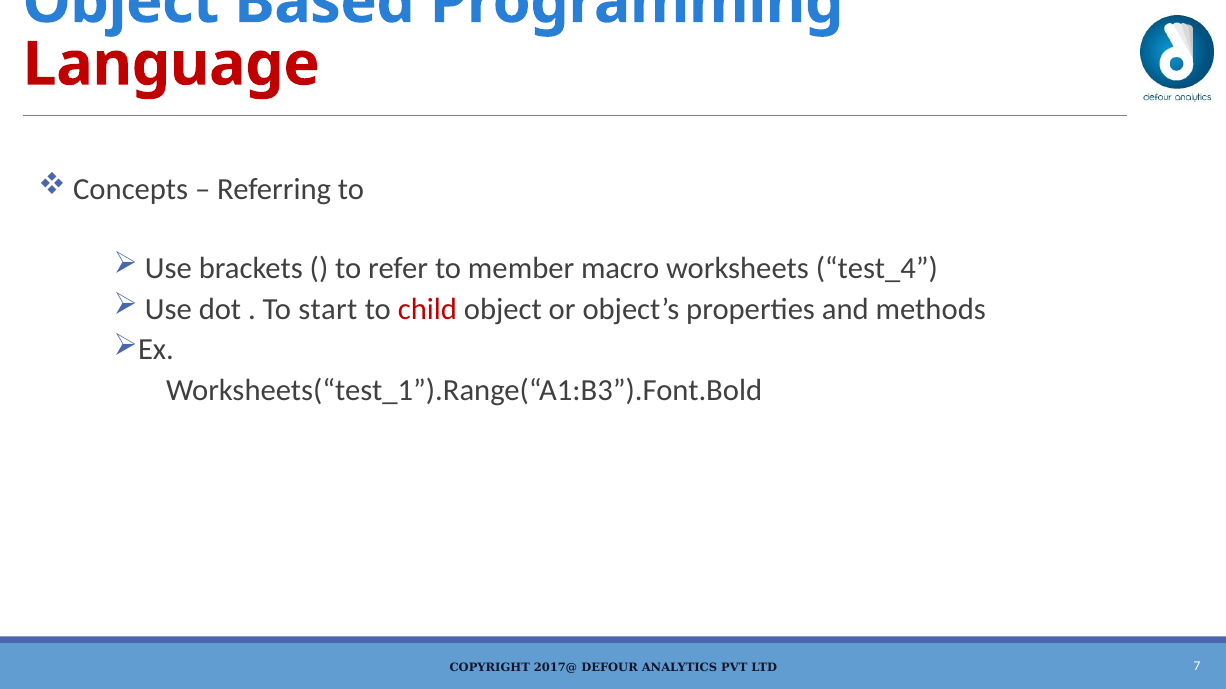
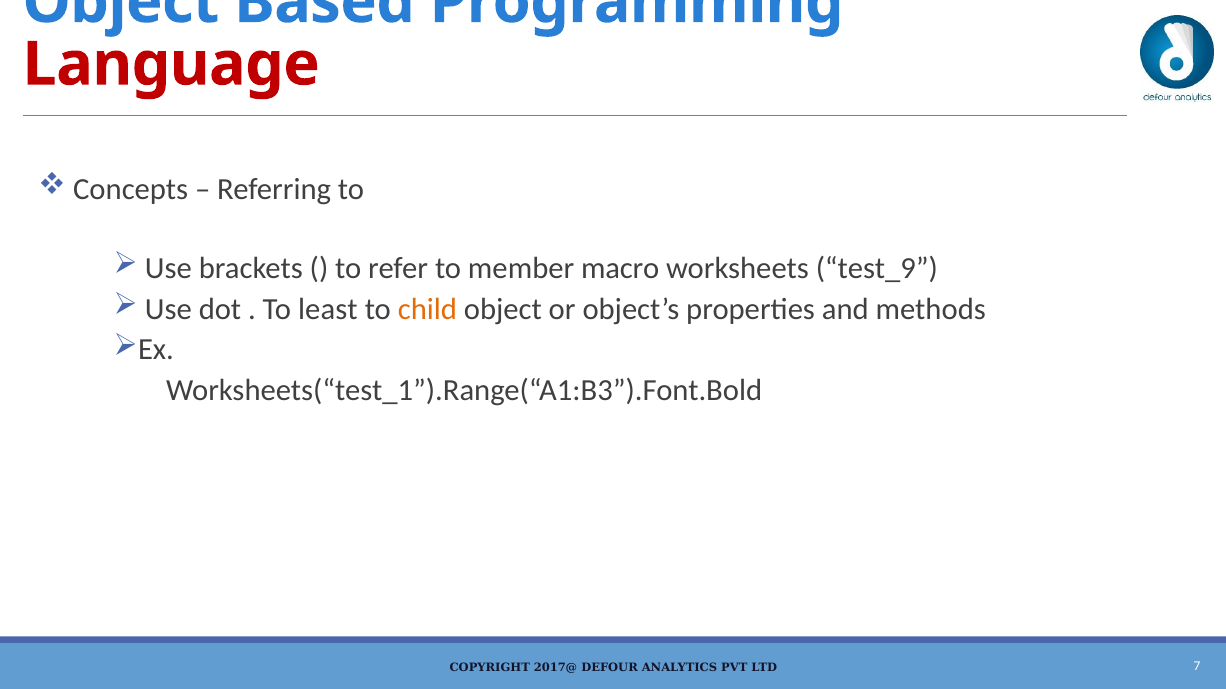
test_4: test_4 -> test_9
start: start -> least
child colour: red -> orange
